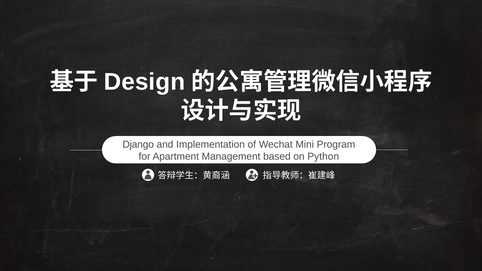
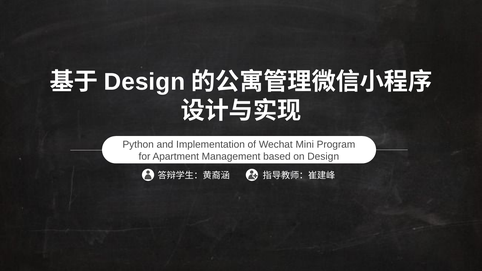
Django: Django -> Python
on Python: Python -> Design
